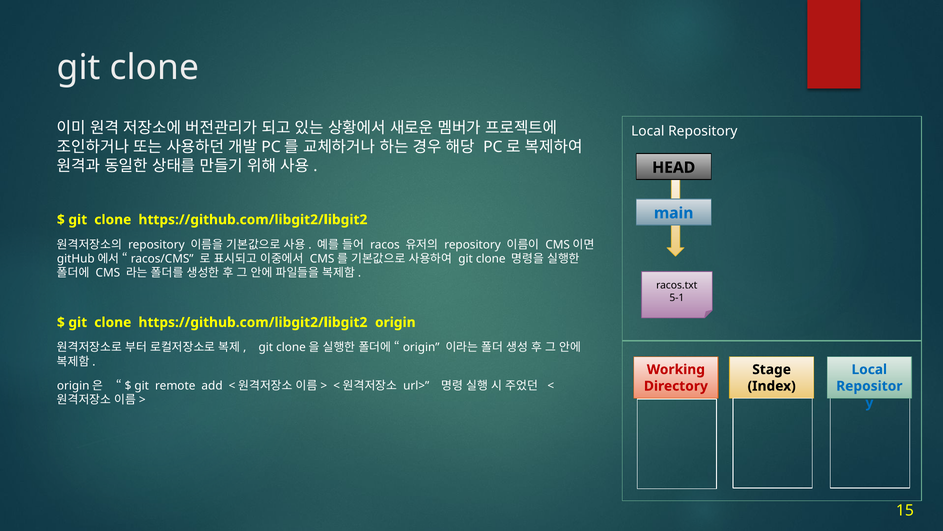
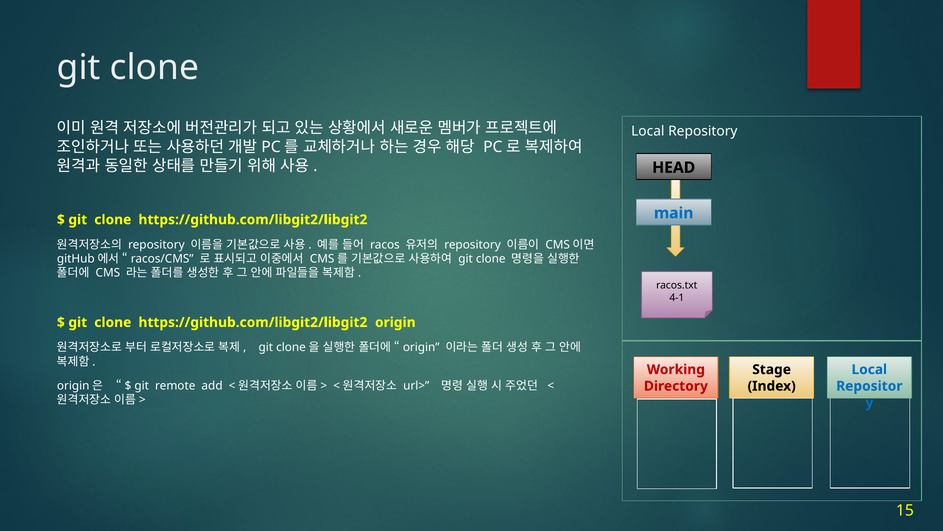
5-1: 5-1 -> 4-1
